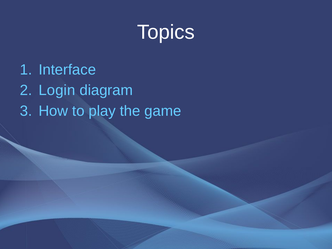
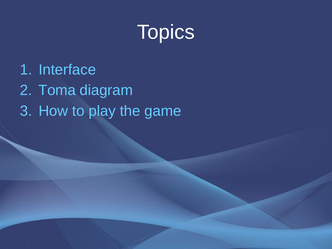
Login: Login -> Toma
